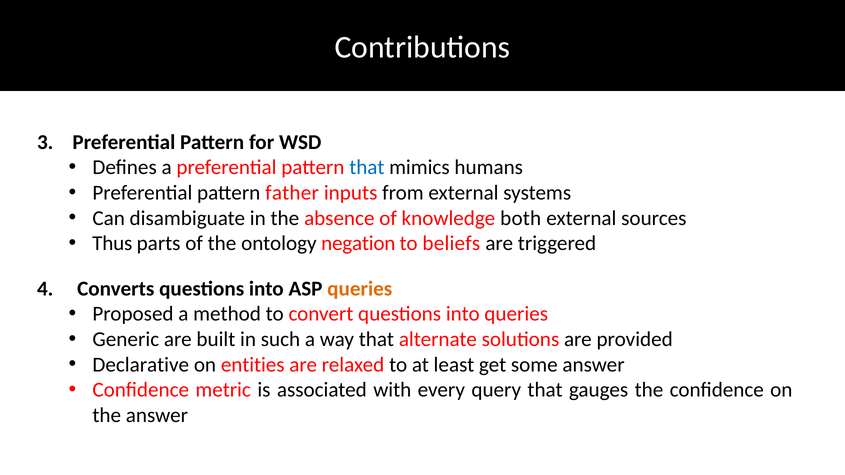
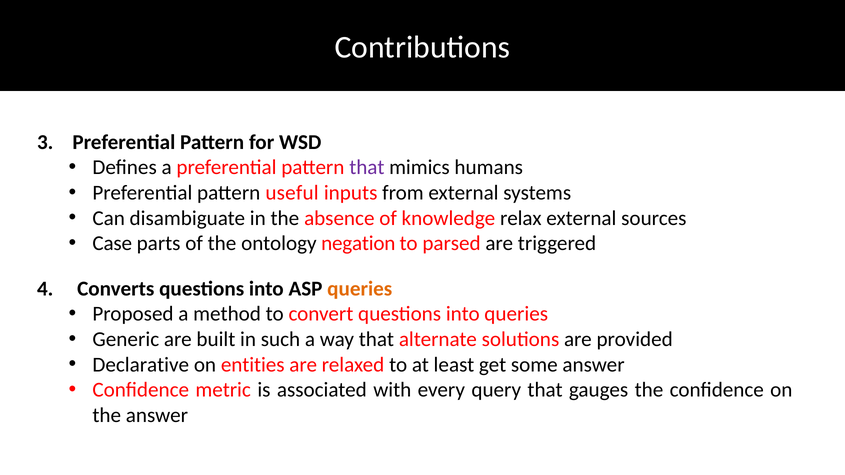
that at (367, 168) colour: blue -> purple
father: father -> useful
both: both -> relax
Thus: Thus -> Case
beliefs: beliefs -> parsed
